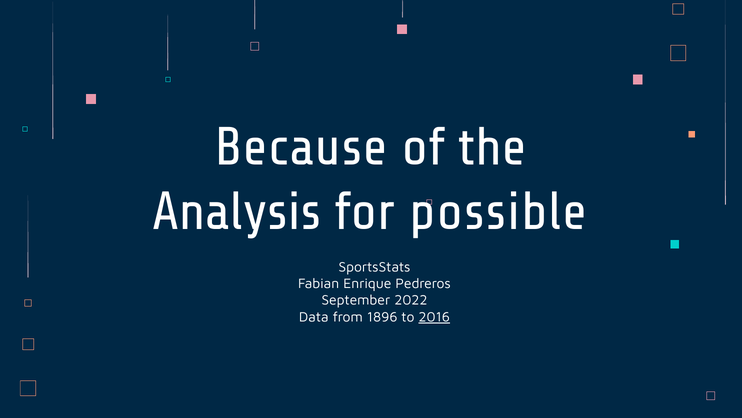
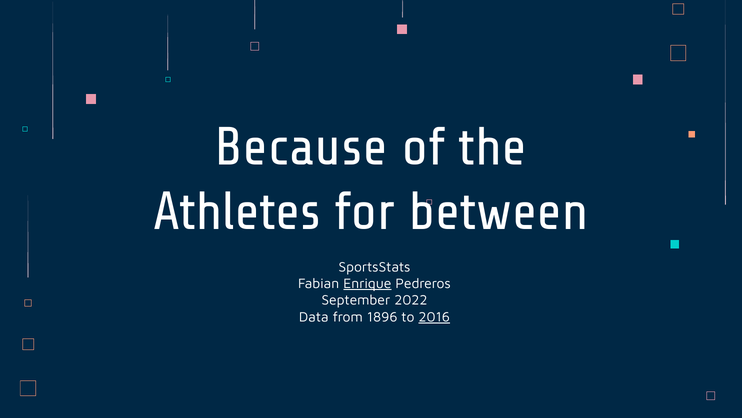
Analysis: Analysis -> Athletes
possible: possible -> between
Enrique underline: none -> present
